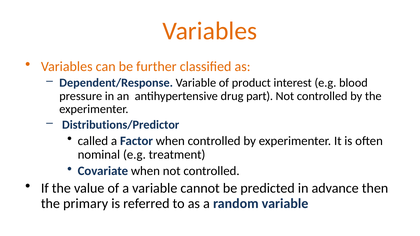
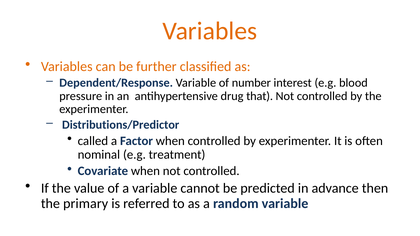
product: product -> number
part: part -> that
